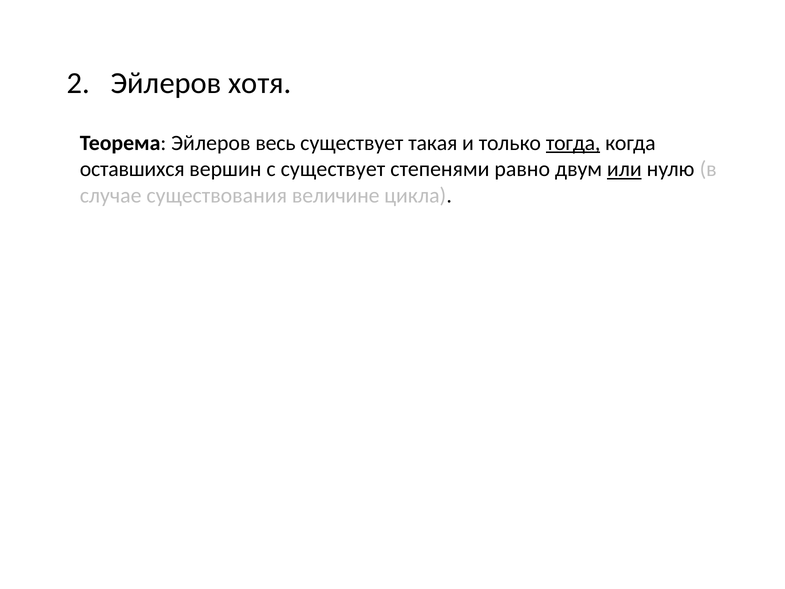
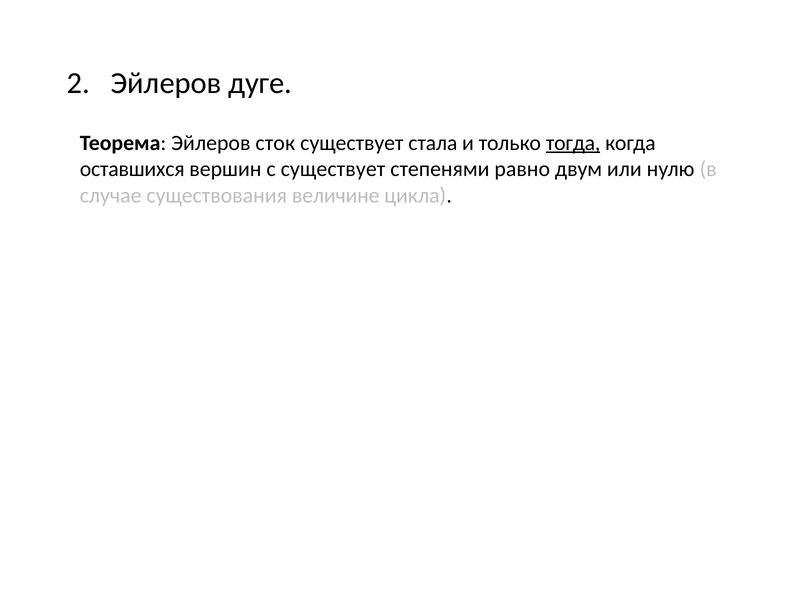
хотя: хотя -> дуге
весь: весь -> сток
такая: такая -> стала
или underline: present -> none
